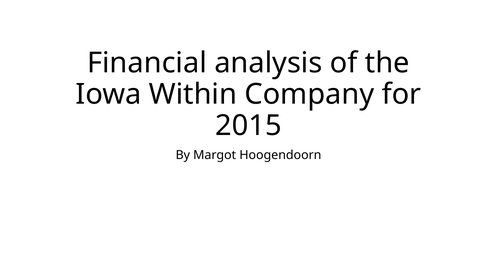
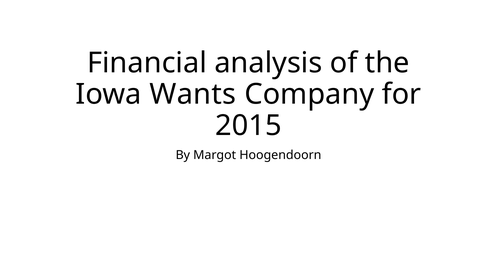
Within: Within -> Wants
